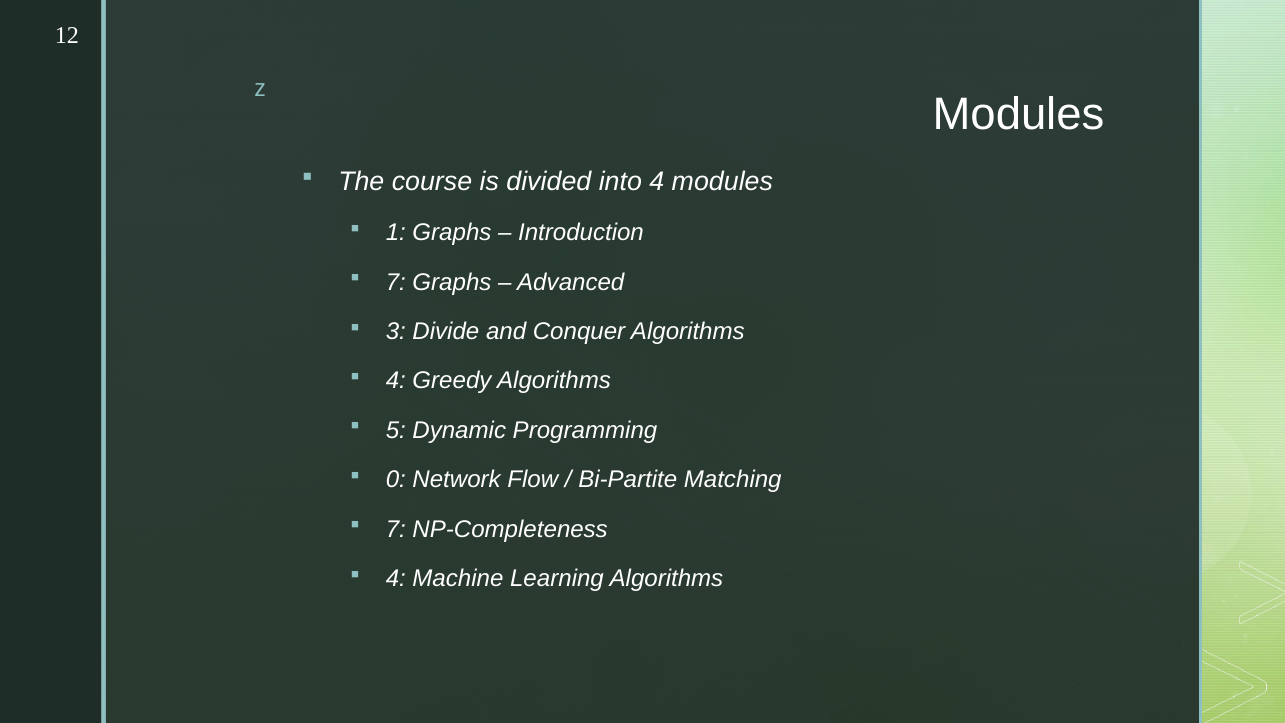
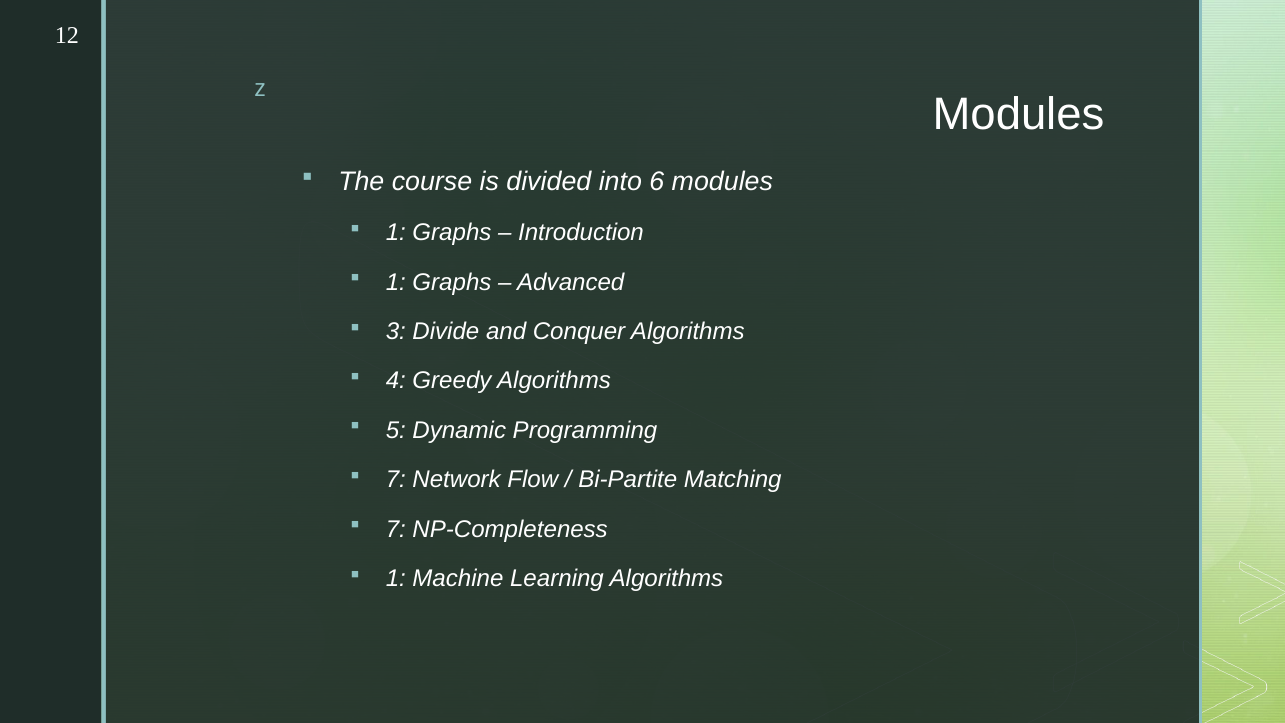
into 4: 4 -> 6
7 at (396, 282): 7 -> 1
0 at (396, 480): 0 -> 7
4 at (396, 578): 4 -> 1
